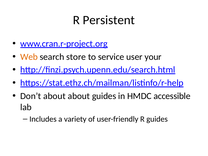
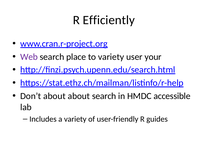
Persistent: Persistent -> Efficiently
Web colour: orange -> purple
store: store -> place
to service: service -> variety
about guides: guides -> search
